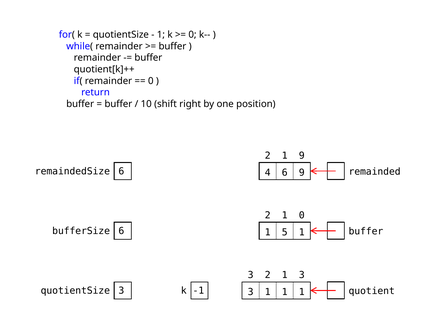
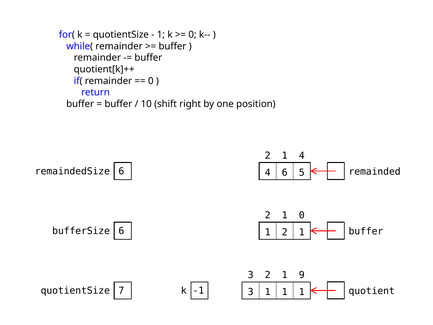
1 9: 9 -> 4
6 9: 9 -> 5
1 5: 5 -> 2
1 3: 3 -> 9
quotientSize 3: 3 -> 7
